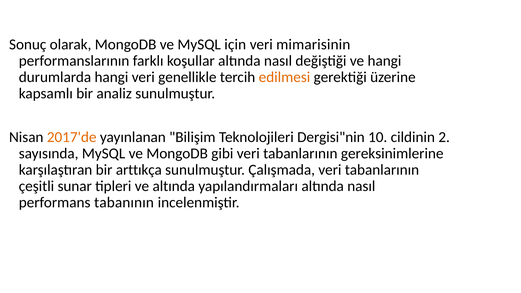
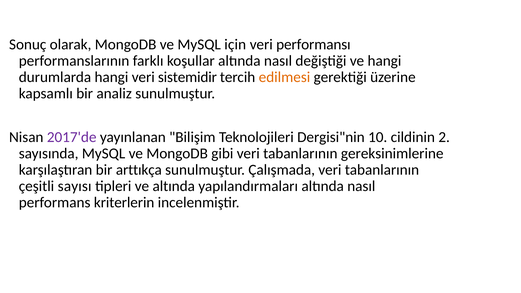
mimarisinin: mimarisinin -> performansı
genellikle: genellikle -> sistemidir
2017'de colour: orange -> purple
sunar: sunar -> sayısı
tabanının: tabanının -> kriterlerin
